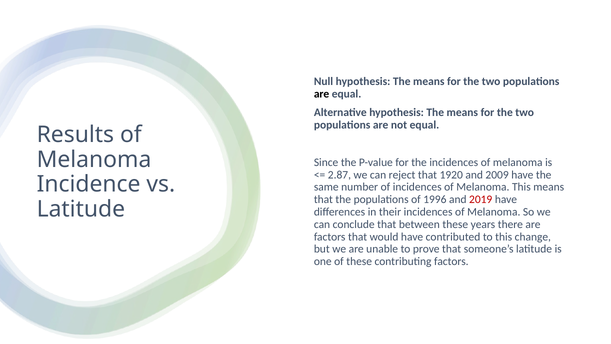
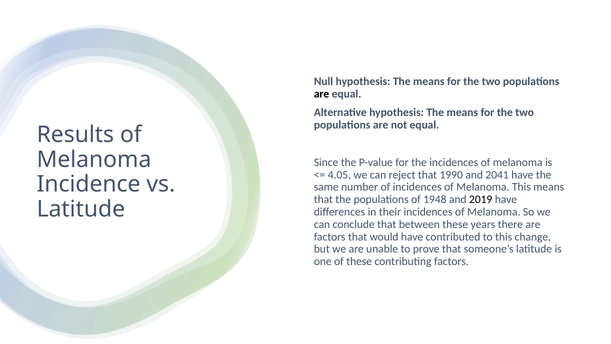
2.87: 2.87 -> 4.05
1920: 1920 -> 1990
2009: 2009 -> 2041
1996: 1996 -> 1948
2019 colour: red -> black
